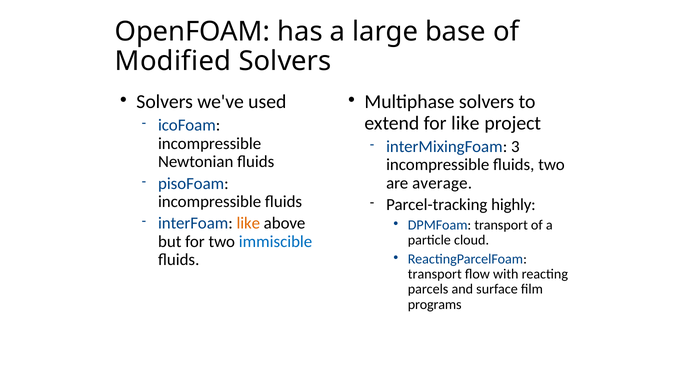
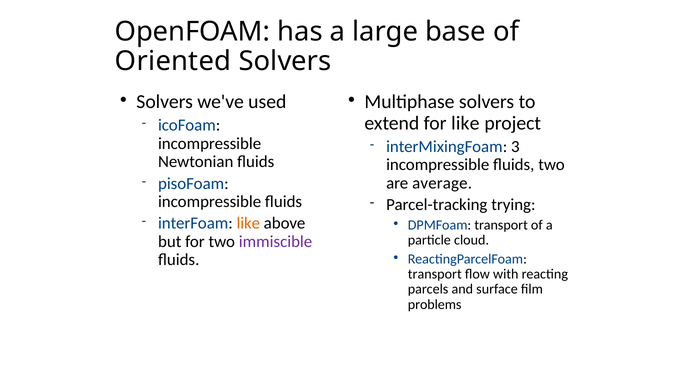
Modified: Modified -> Oriented
highly: highly -> trying
immiscible colour: blue -> purple
programs: programs -> problems
